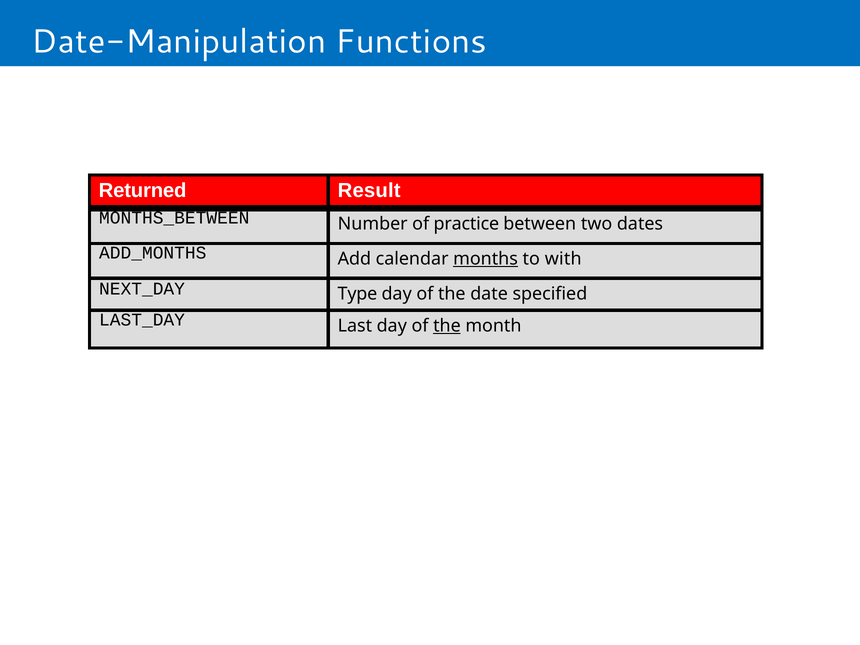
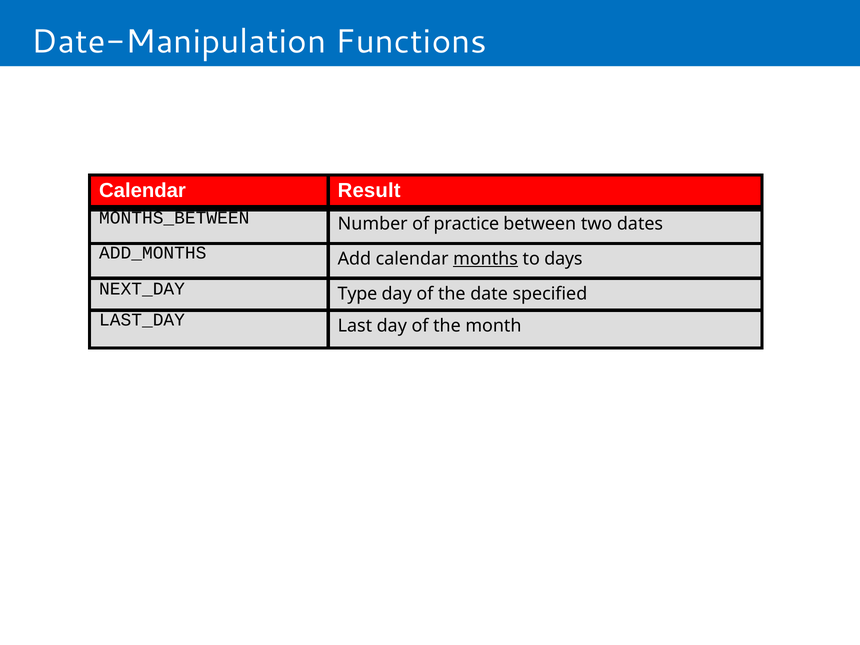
Returned at (143, 191): Returned -> Calendar
with: with -> days
the at (447, 326) underline: present -> none
